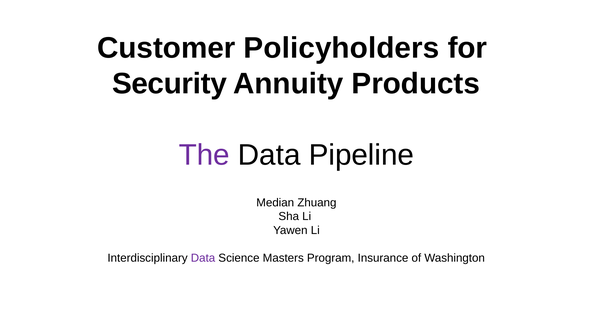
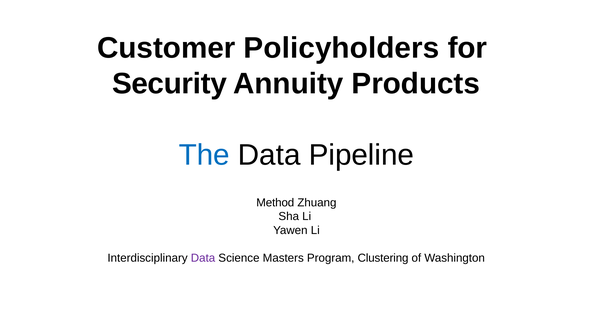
The colour: purple -> blue
Median: Median -> Method
Insurance: Insurance -> Clustering
